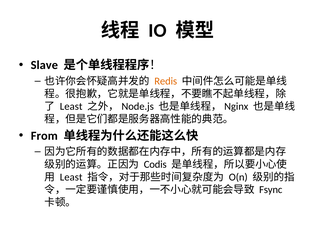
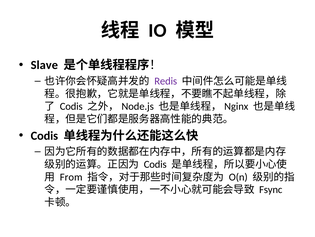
Redis colour: orange -> purple
Least at (71, 106): Least -> Codis
From at (44, 135): From -> Codis
Least at (71, 176): Least -> From
